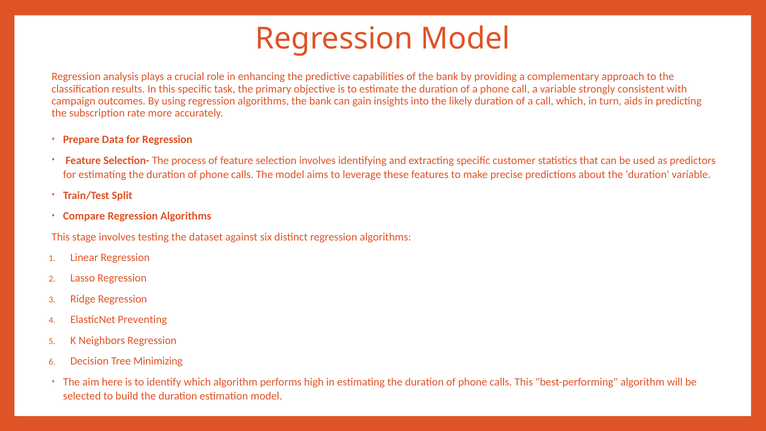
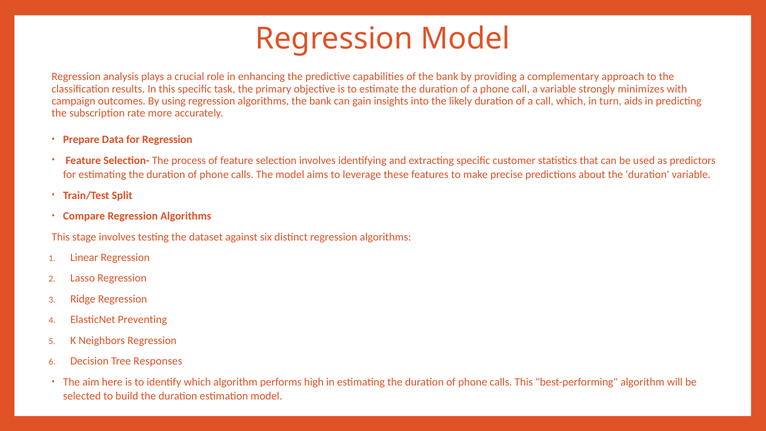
consistent: consistent -> minimizes
Minimizing: Minimizing -> Responses
